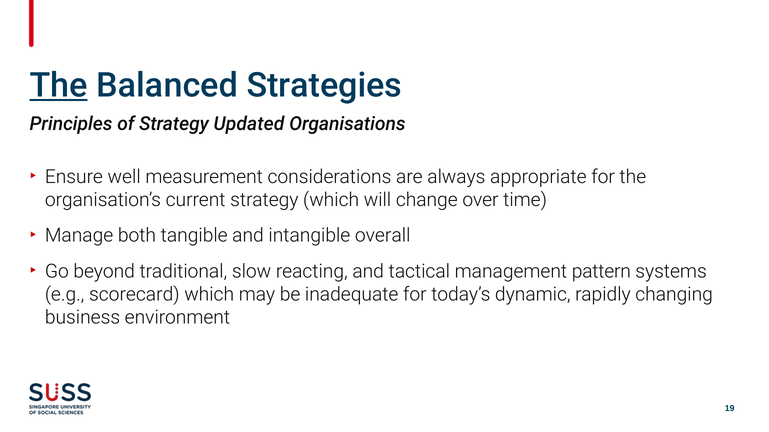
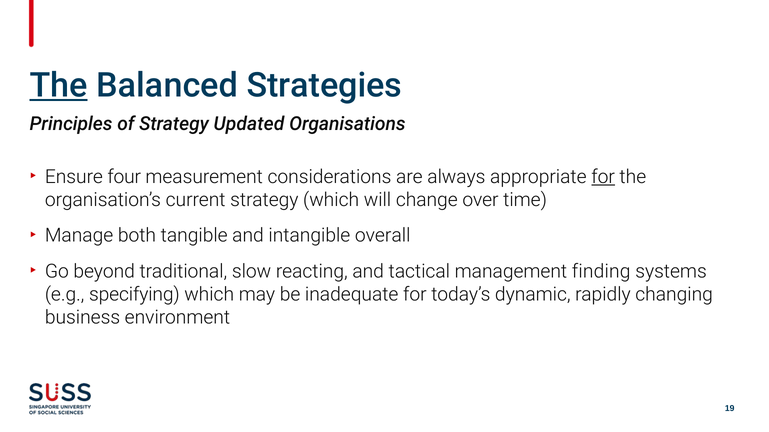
well: well -> four
for at (603, 177) underline: none -> present
pattern: pattern -> finding
scorecard: scorecard -> specifying
